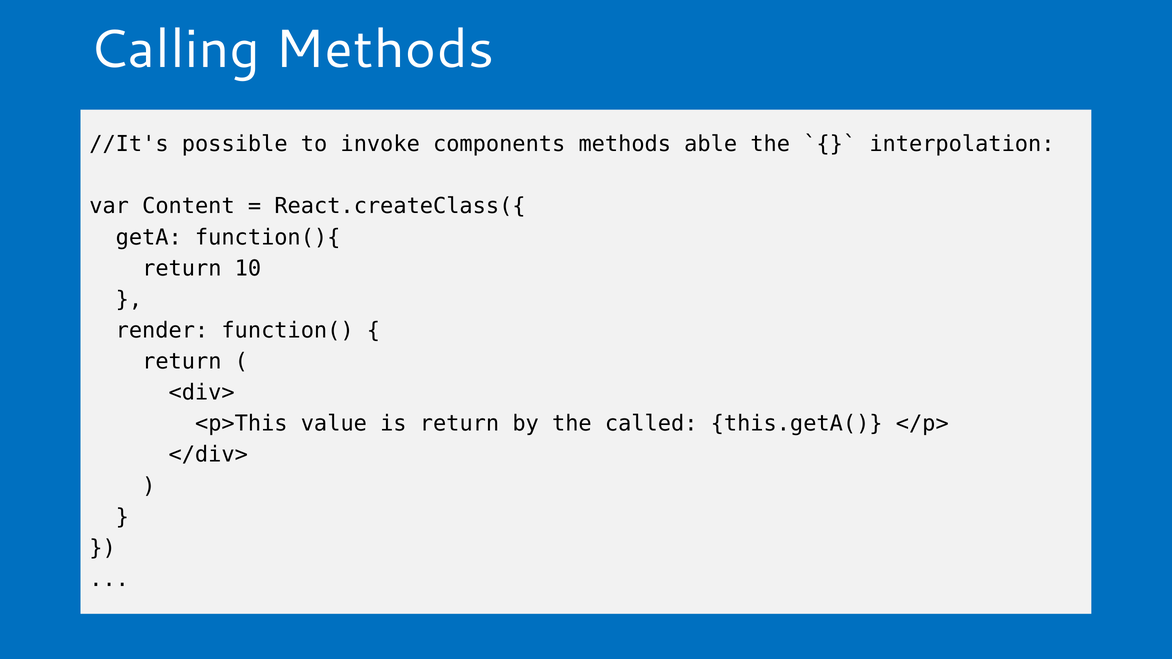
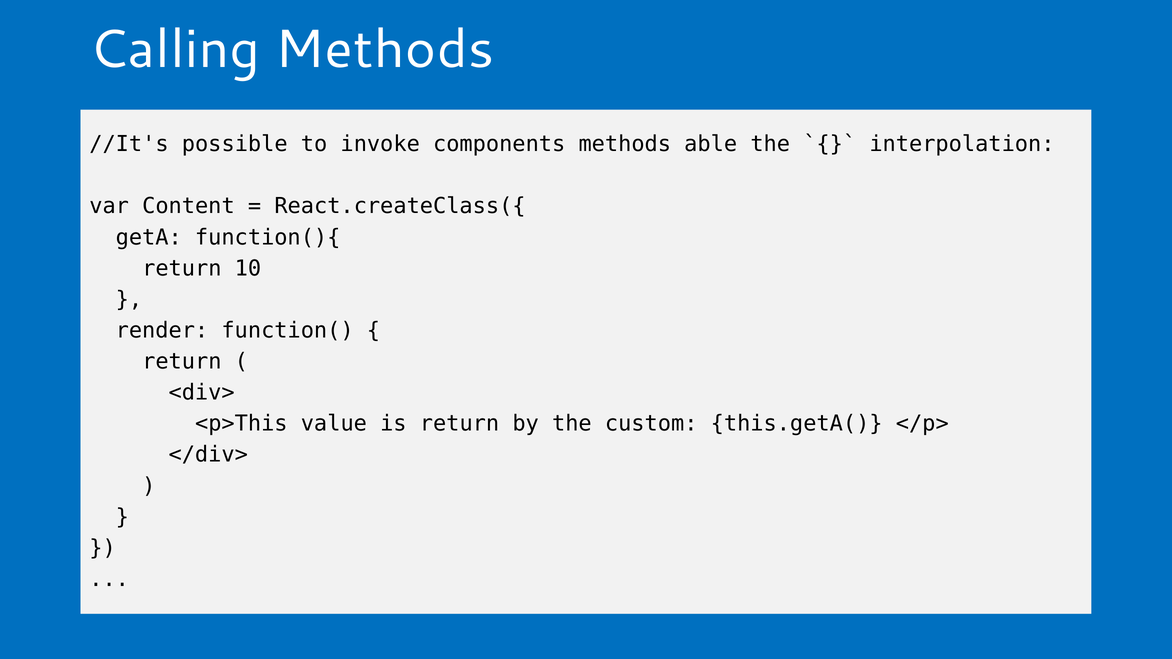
called: called -> custom
